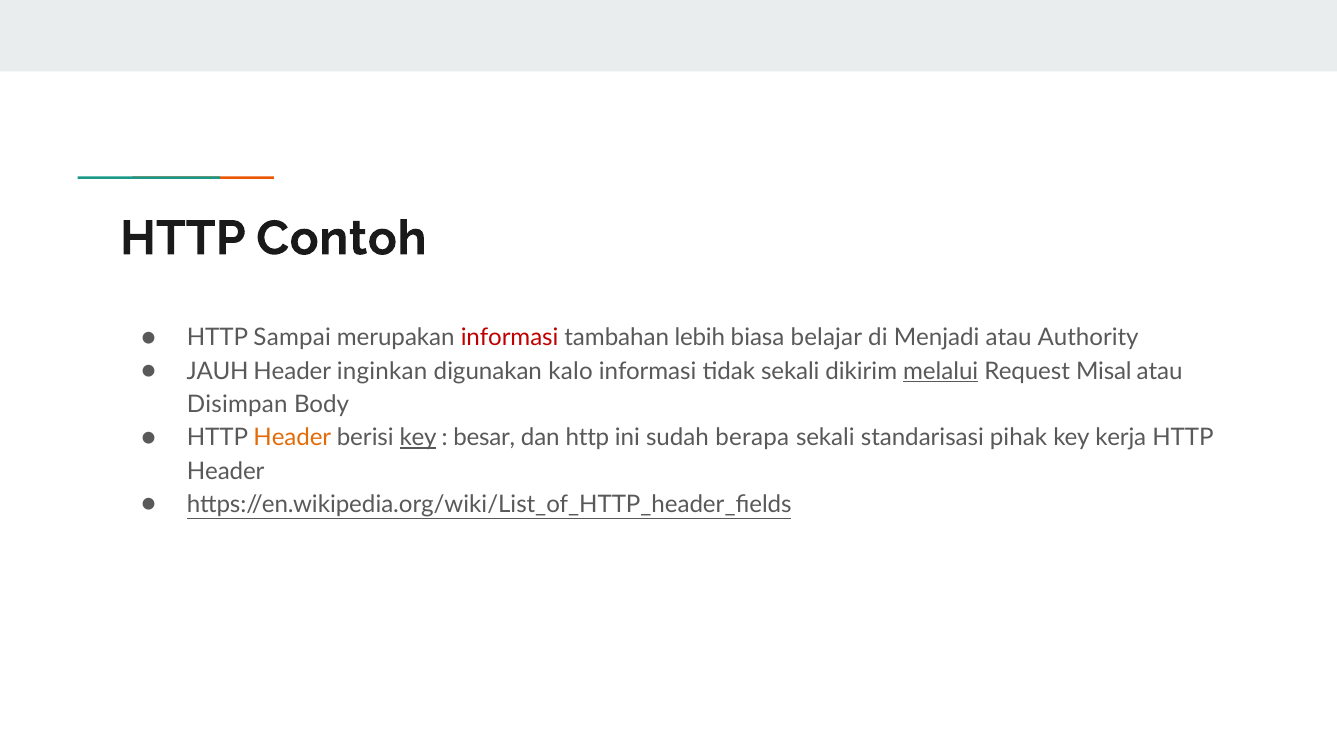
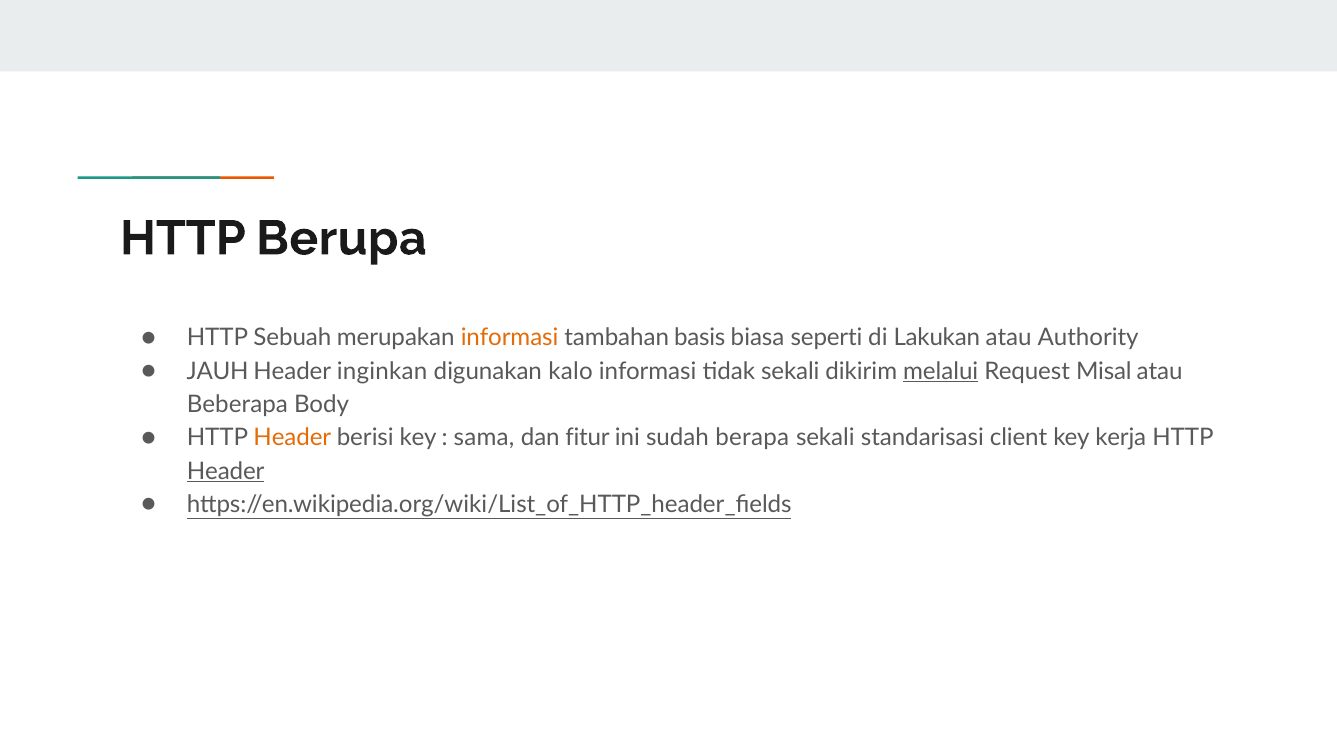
Contoh: Contoh -> Berupa
Sampai: Sampai -> Sebuah
informasi at (510, 338) colour: red -> orange
lebih: lebih -> basis
belajar: belajar -> seperti
Menjadi: Menjadi -> Lakukan
Disimpan: Disimpan -> Beberapa
key at (418, 438) underline: present -> none
besar: besar -> sama
dan http: http -> fitur
pihak: pihak -> client
Header at (226, 471) underline: none -> present
